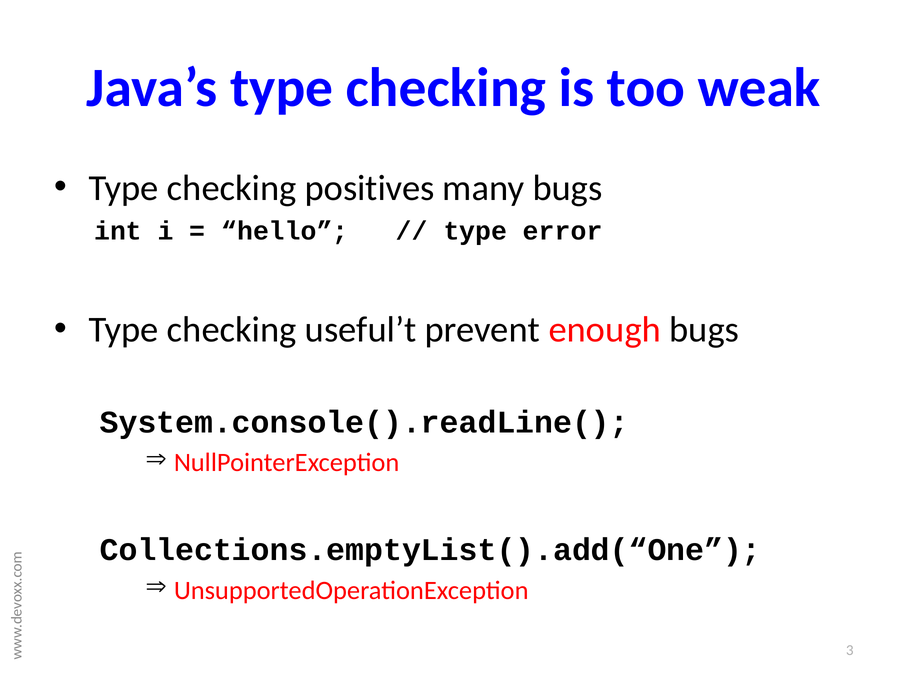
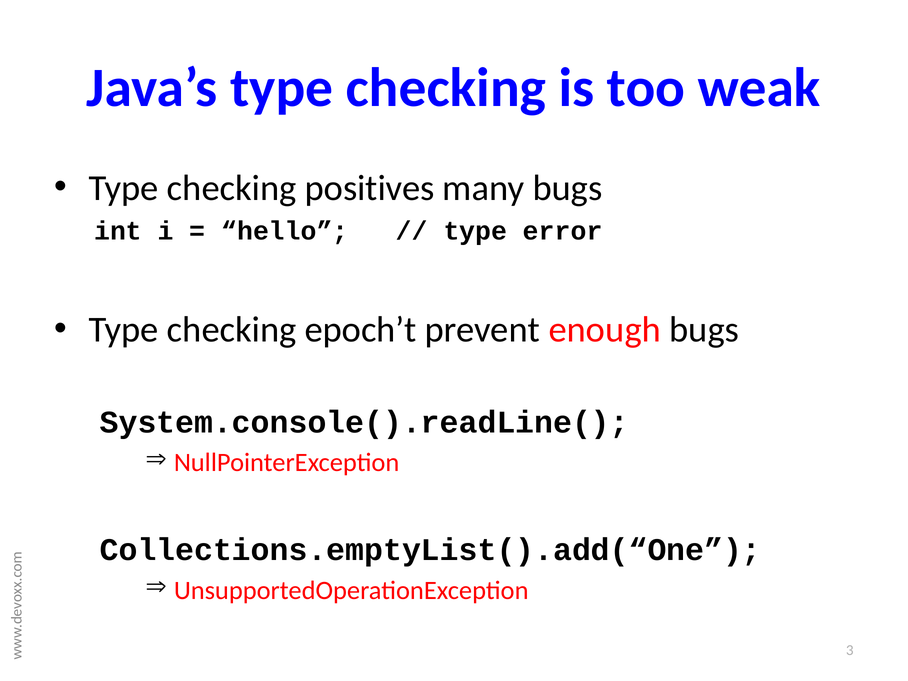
useful’t: useful’t -> epoch’t
